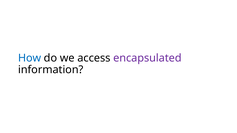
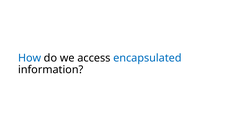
encapsulated colour: purple -> blue
